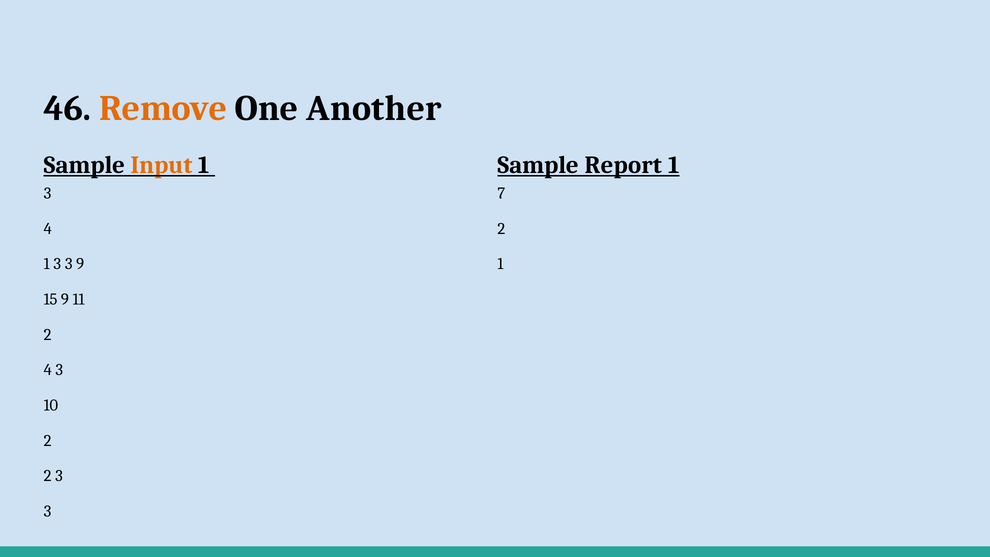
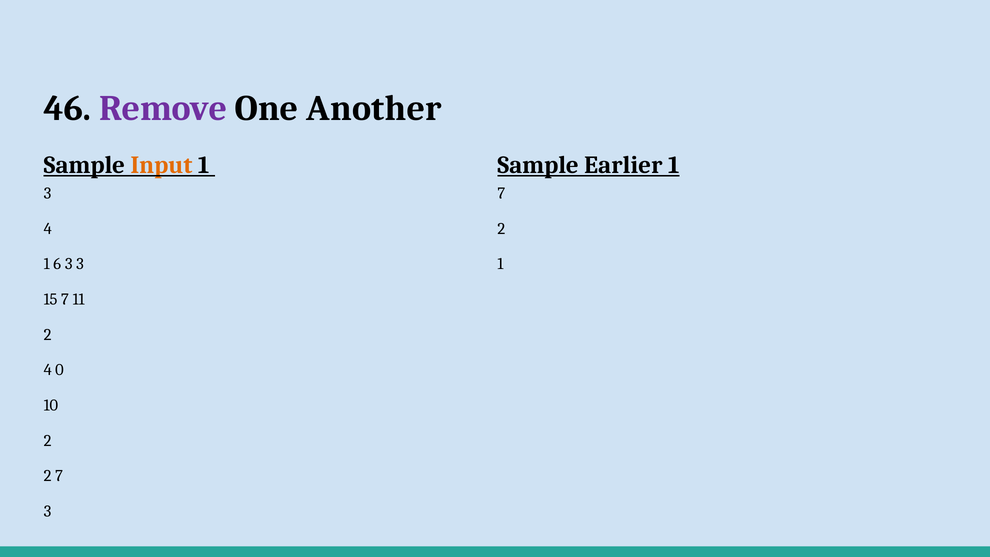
Remove colour: orange -> purple
Report: Report -> Earlier
3 at (57, 264): 3 -> 6
3 9: 9 -> 3
15 9: 9 -> 7
4 3: 3 -> 0
2 3: 3 -> 7
